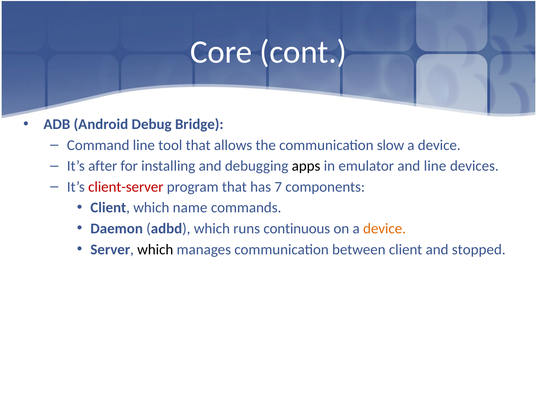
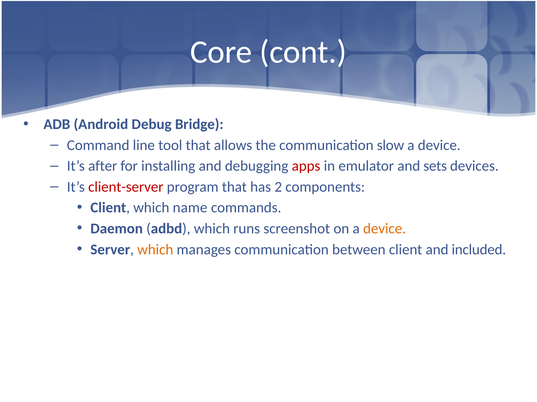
apps colour: black -> red
and line: line -> sets
7: 7 -> 2
continuous: continuous -> screenshot
which at (155, 250) colour: black -> orange
stopped: stopped -> included
